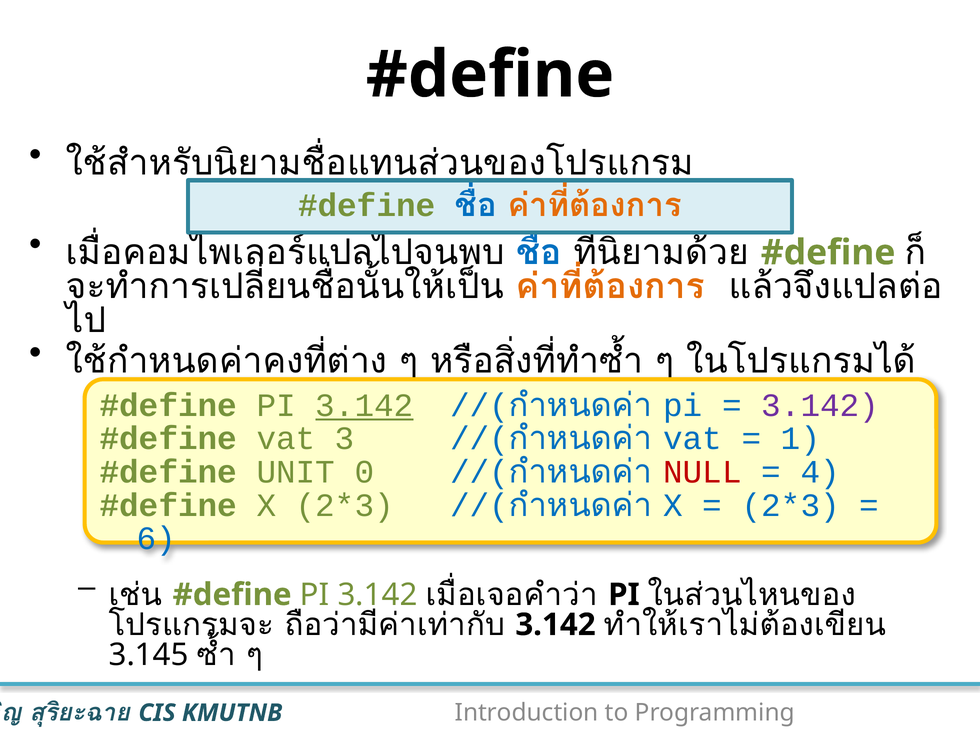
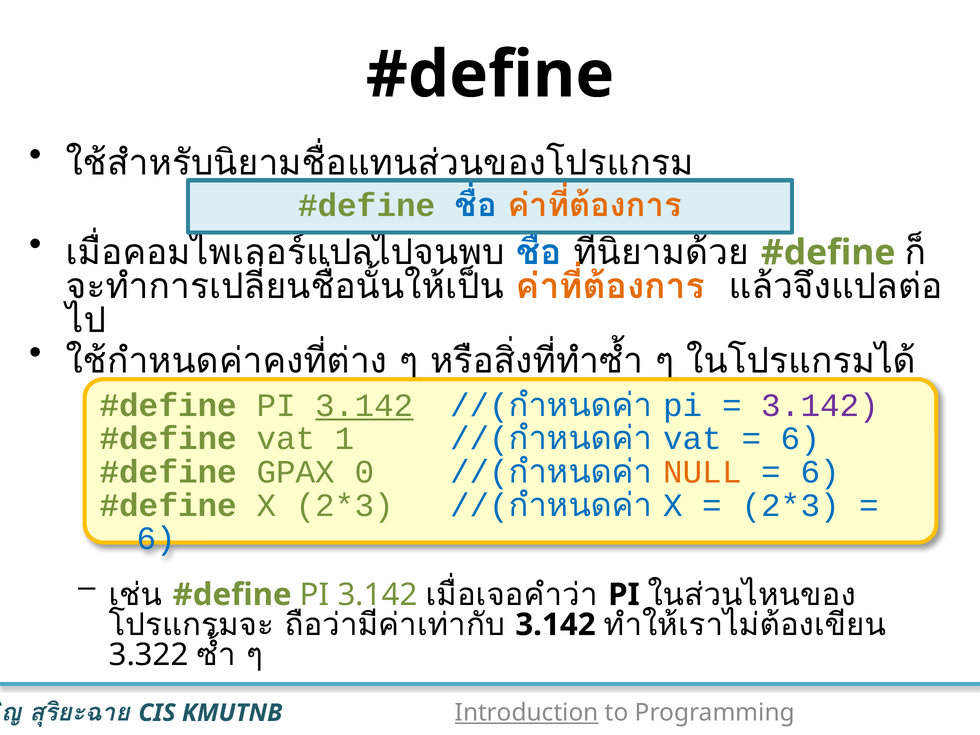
3: 3 -> 1
1 at (801, 439): 1 -> 6
UNIT: UNIT -> GPAX
NULL colour: red -> orange
4 at (820, 472): 4 -> 6
3.145: 3.145 -> 3.322
Introduction underline: none -> present
